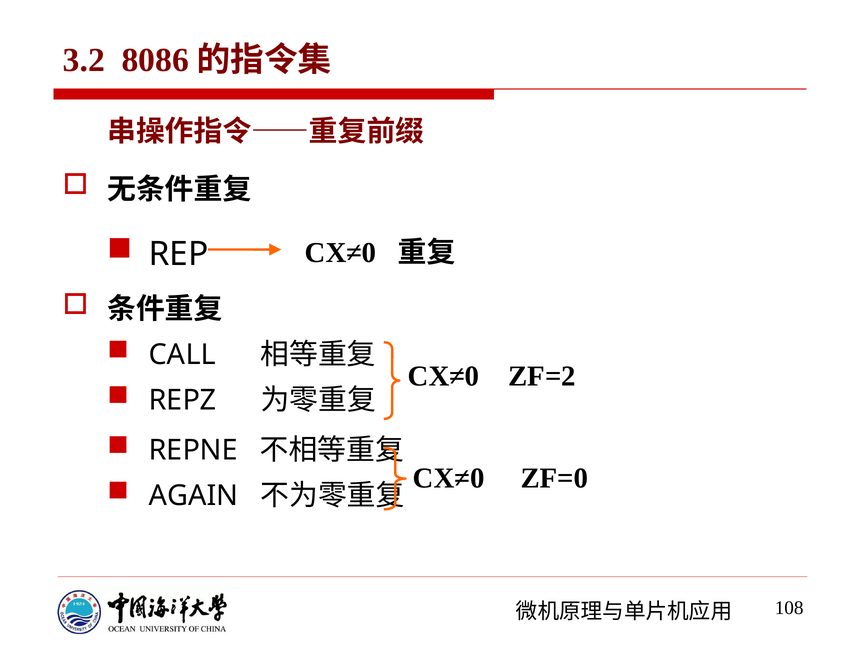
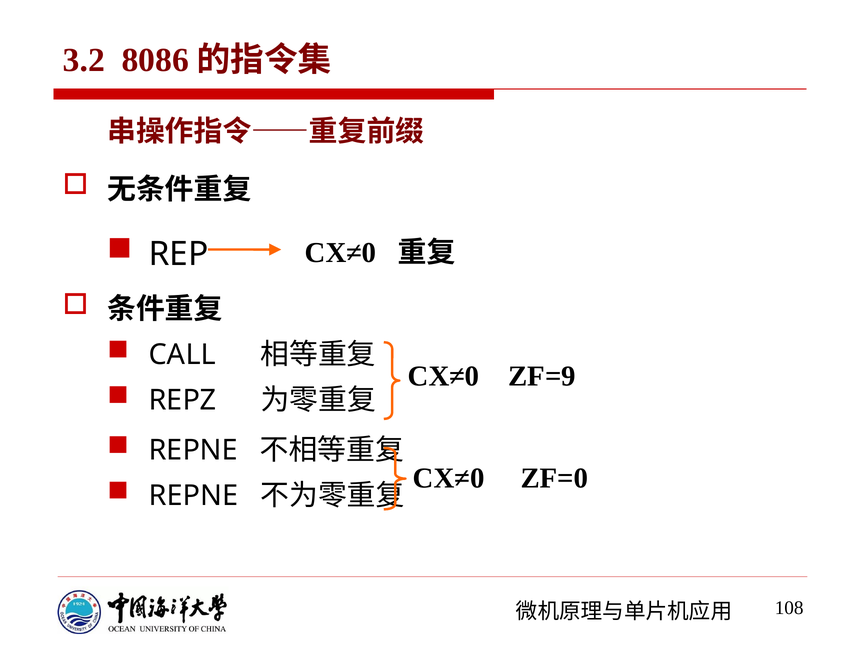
ZF=2: ZF=2 -> ZF=9
AGAIN at (193, 496): AGAIN -> REPNE
